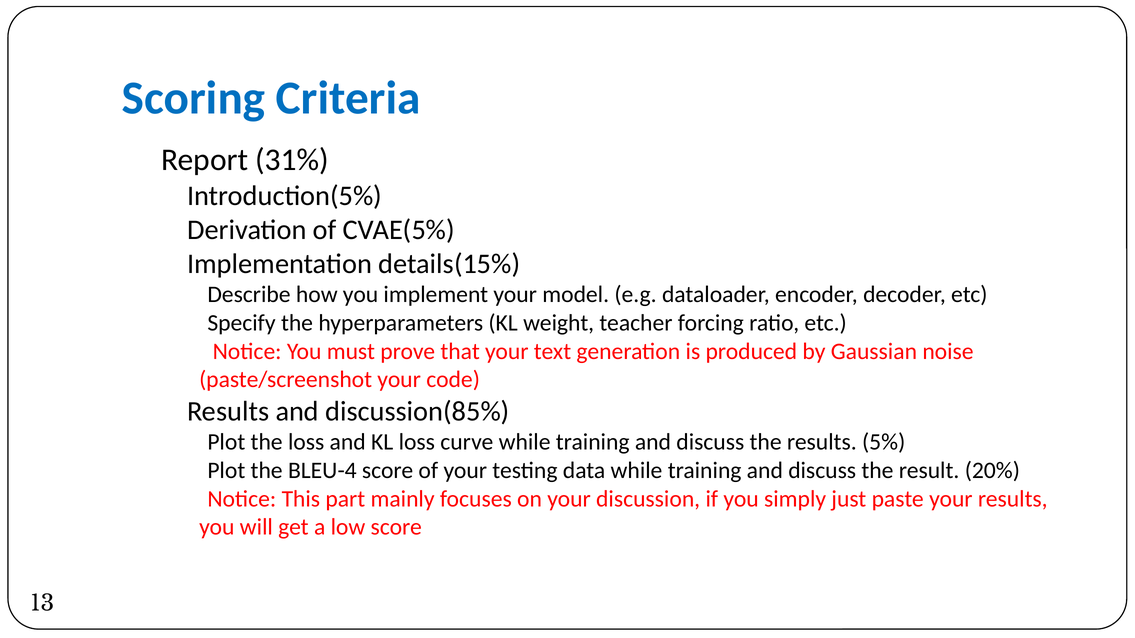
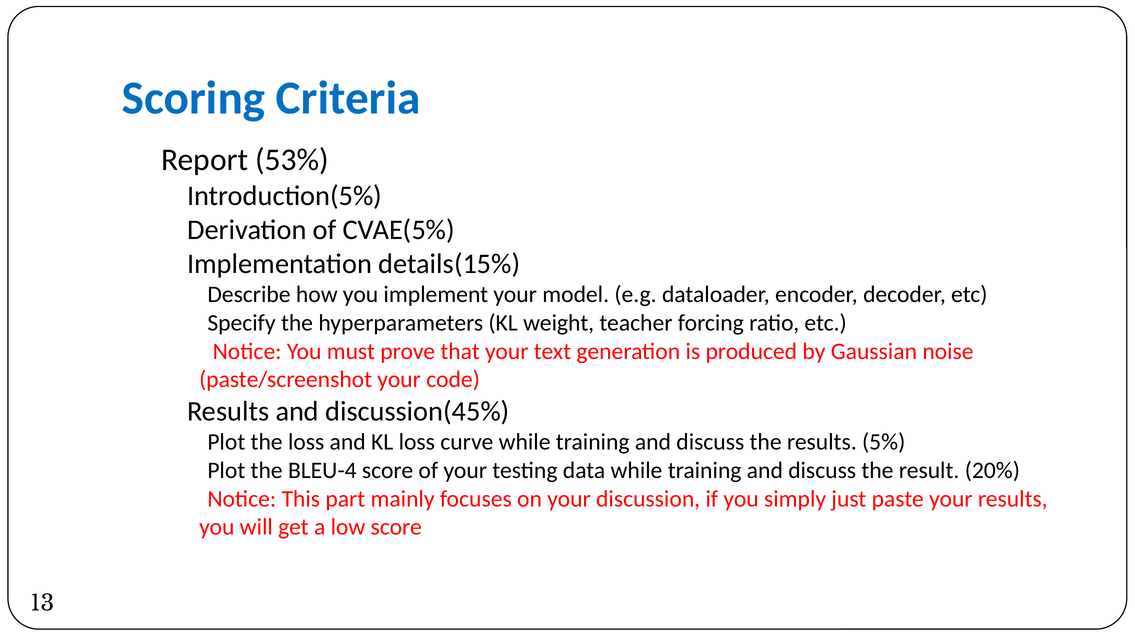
31%: 31% -> 53%
discussion(85%: discussion(85% -> discussion(45%
